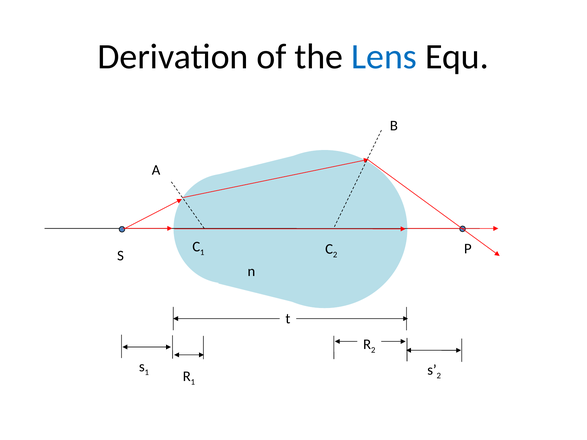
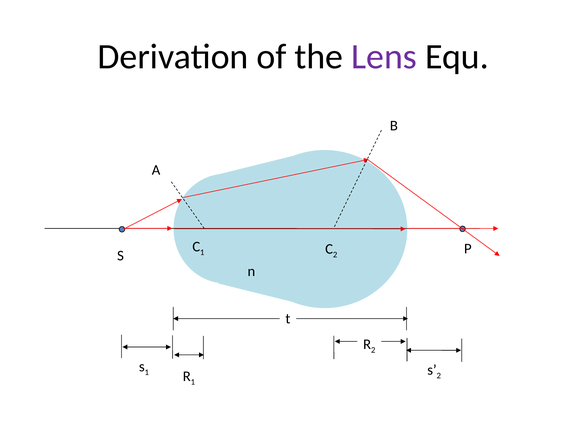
Lens colour: blue -> purple
